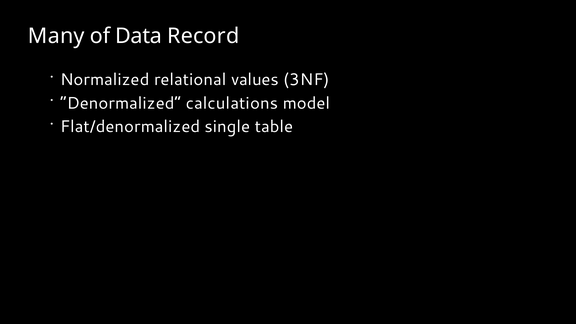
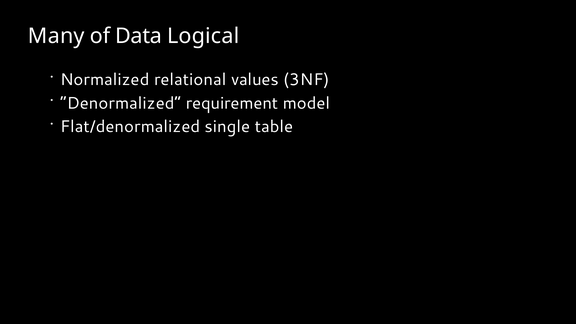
Record: Record -> Logical
calculations: calculations -> requirement
